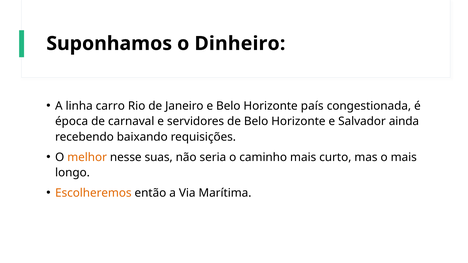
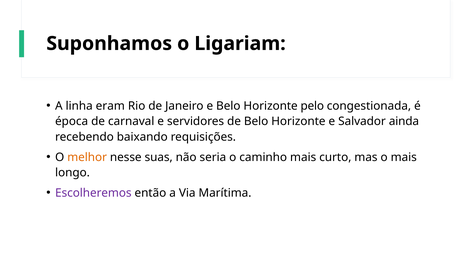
Dinheiro: Dinheiro -> Ligariam
carro: carro -> eram
país: país -> pelo
Escolheremos colour: orange -> purple
